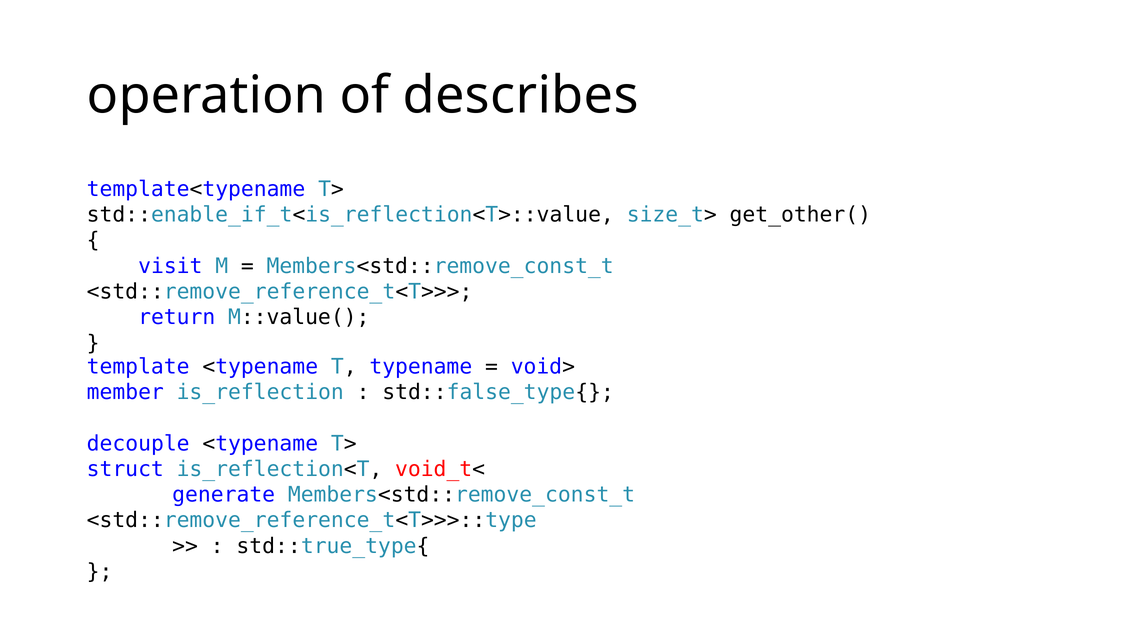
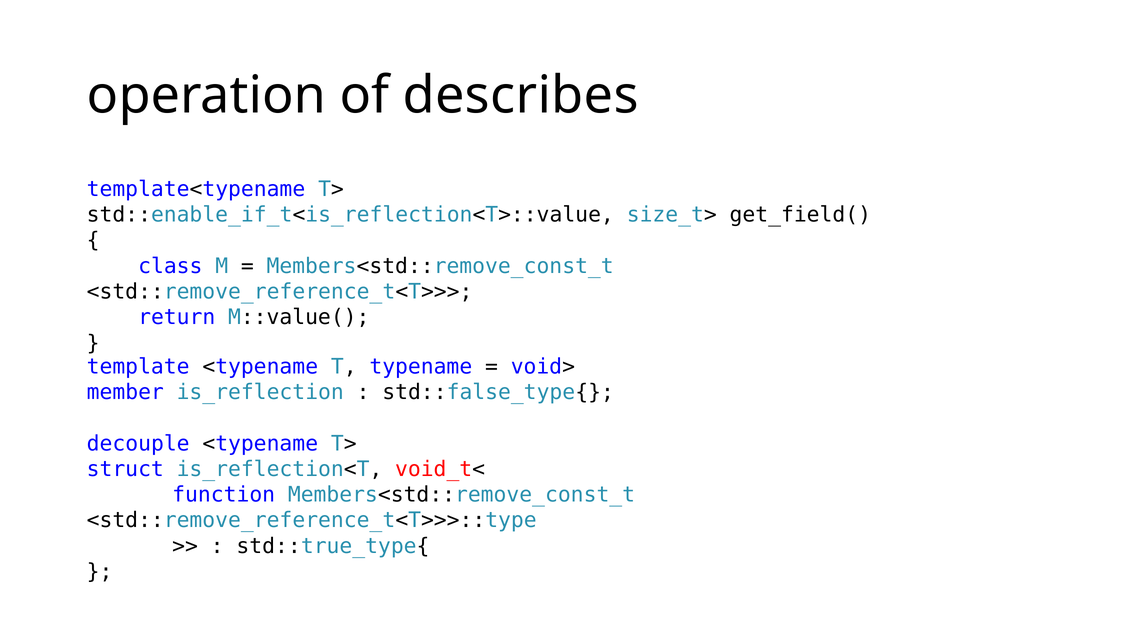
get_other(: get_other( -> get_field(
visit: visit -> class
generate: generate -> function
